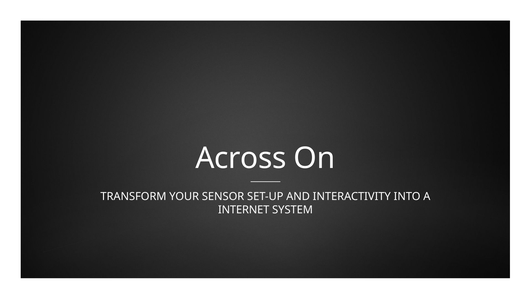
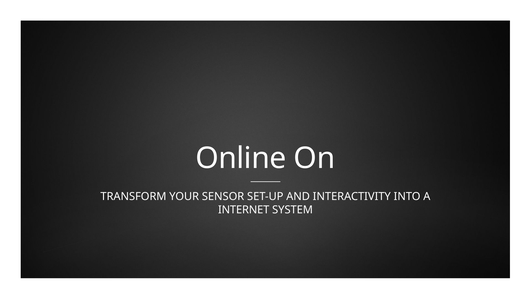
Across: Across -> Online
